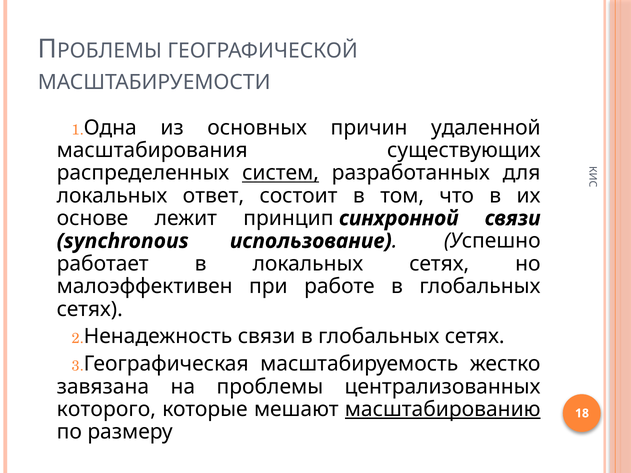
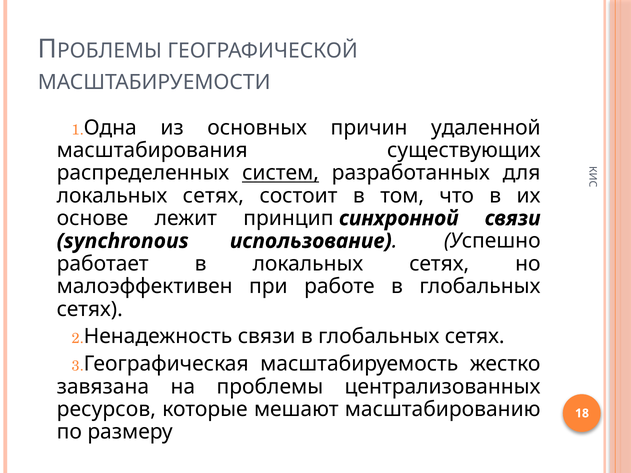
ответ at (213, 196): ответ -> сетях
которого: которого -> ресурсов
масштабированию underline: present -> none
